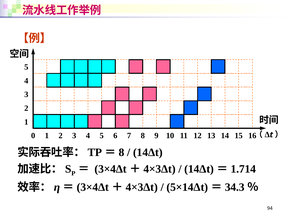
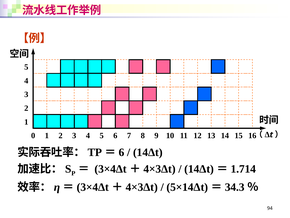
8 at (122, 152): 8 -> 6
